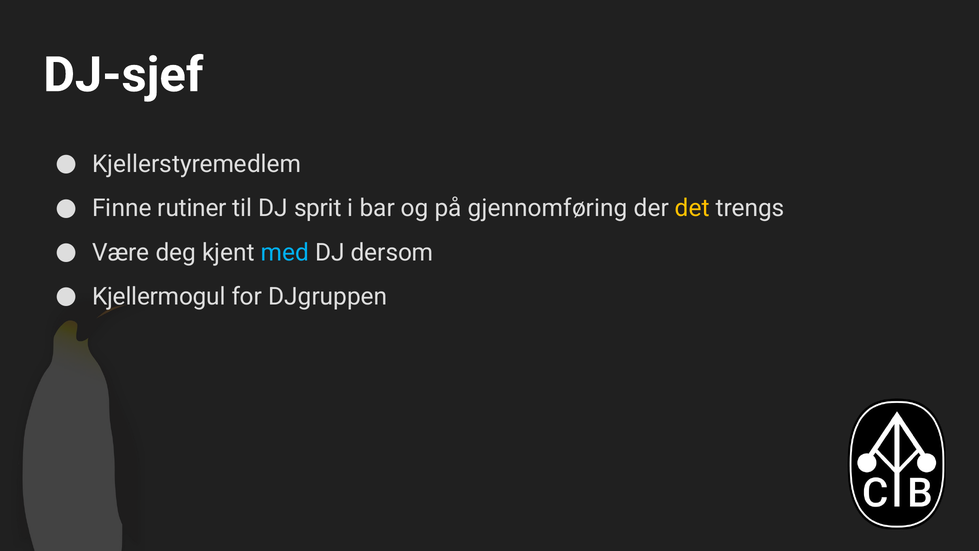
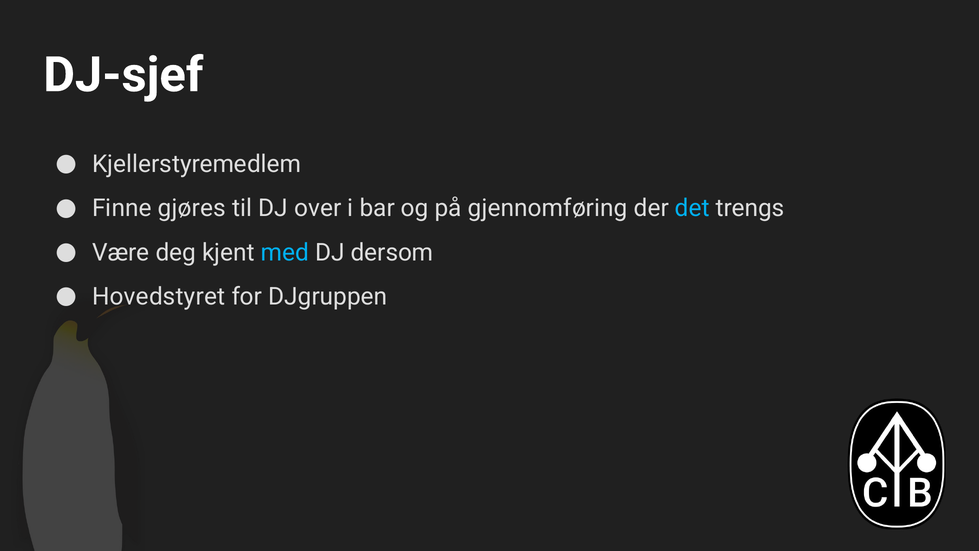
rutiner: rutiner -> gjøres
sprit: sprit -> over
det colour: yellow -> light blue
Kjellermogul: Kjellermogul -> Hovedstyret
